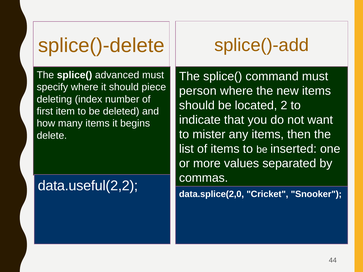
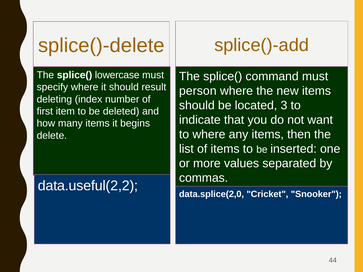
advanced: advanced -> lowercase
piece: piece -> result
2: 2 -> 3
to mister: mister -> where
